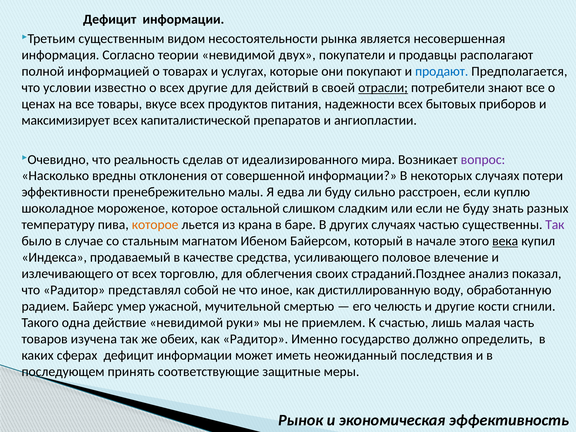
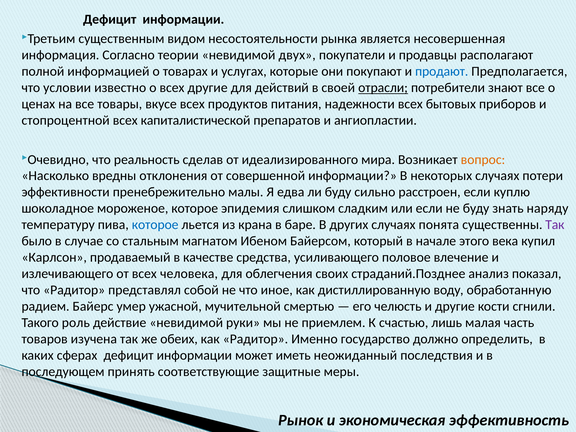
максимизирует: максимизирует -> стопроцентной
вопрос colour: purple -> orange
остальной: остальной -> эпидемия
разных: разных -> наряду
которое at (155, 225) colour: orange -> blue
частью: частью -> понята
века underline: present -> none
Индекса: Индекса -> Карлсон
торговлю: торговлю -> человека
одна: одна -> роль
